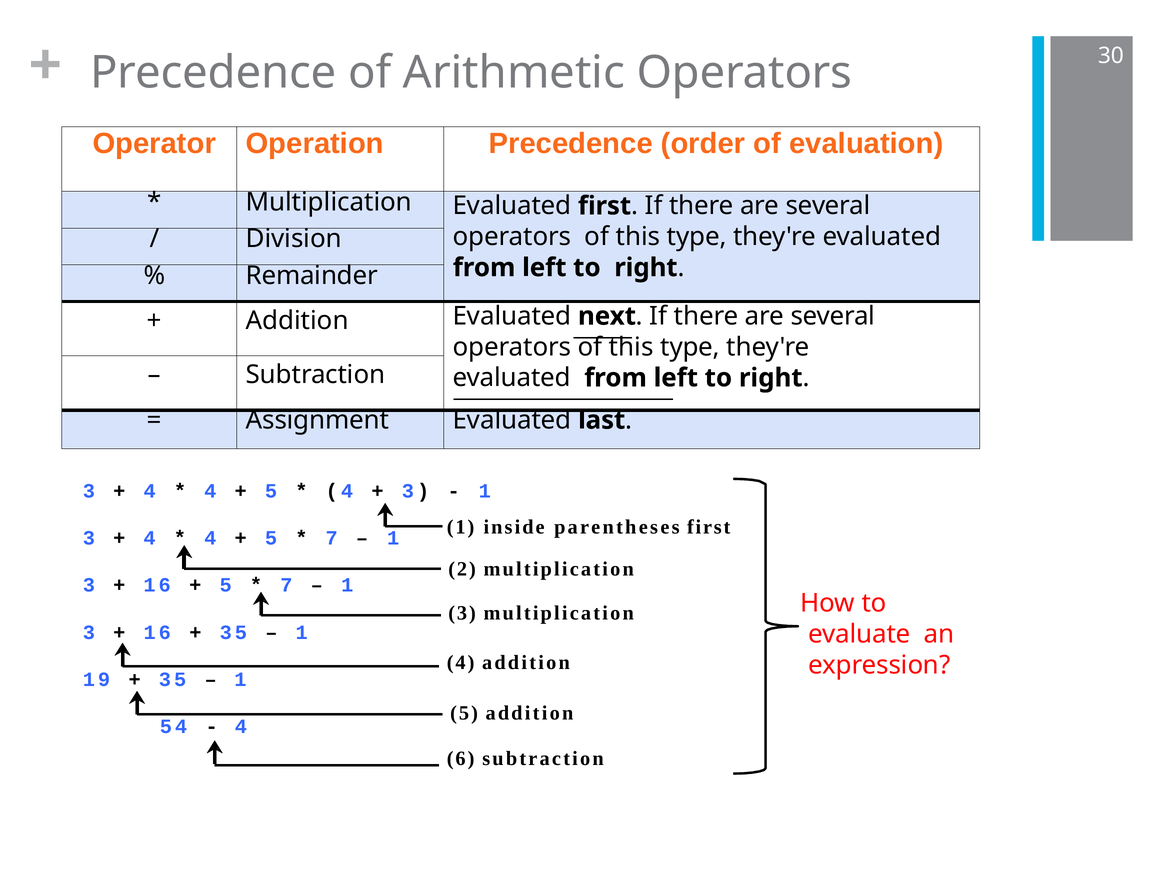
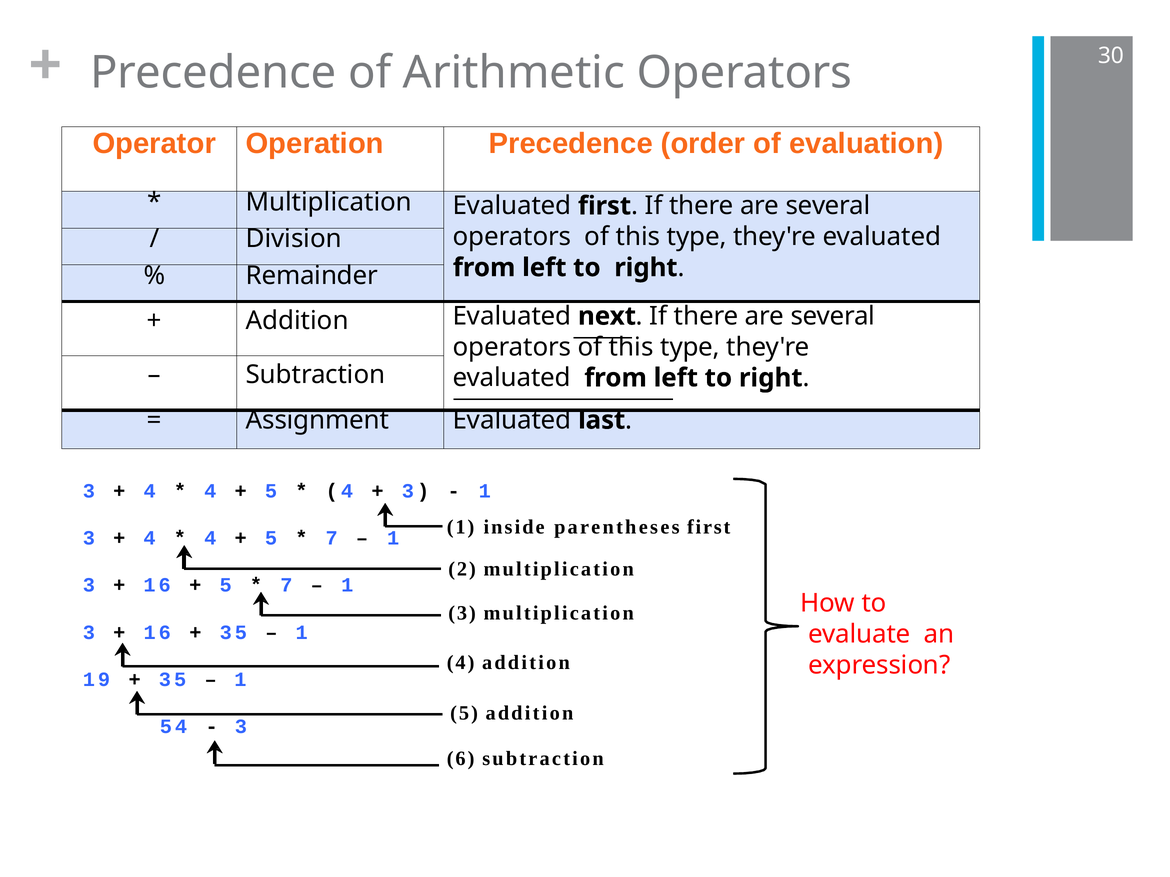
4 at (241, 727): 4 -> 3
